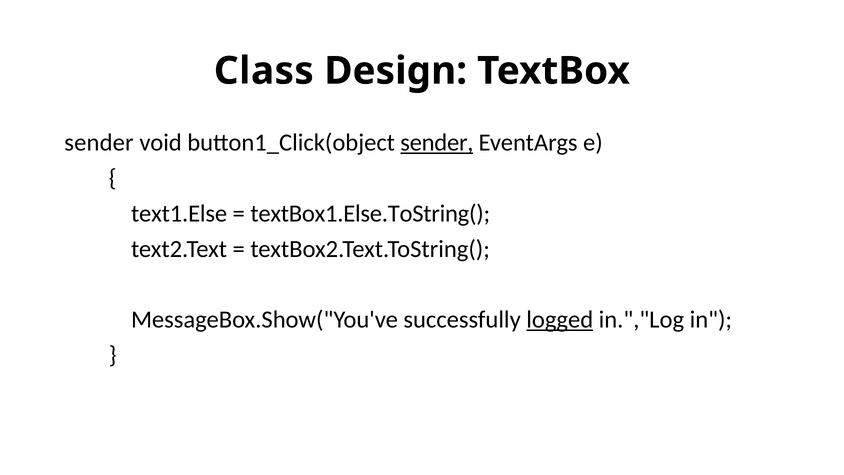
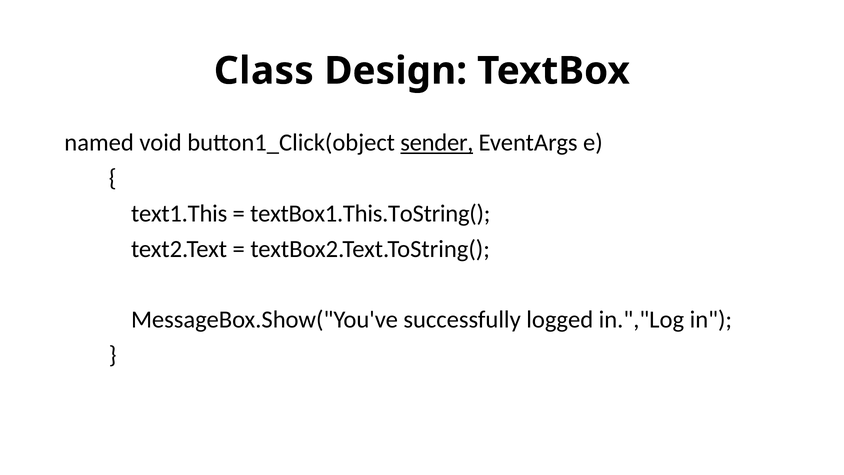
sender at (99, 143): sender -> named
text1.Else: text1.Else -> text1.This
textBox1.Else.ToString(: textBox1.Else.ToString( -> textBox1.This.ToString(
logged underline: present -> none
